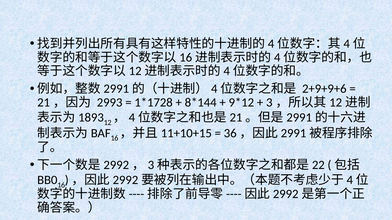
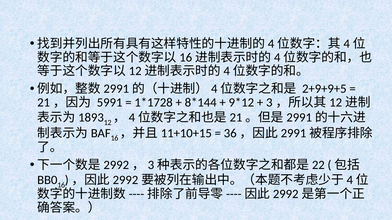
2+9+9+6: 2+9+9+6 -> 2+9+9+5
2993: 2993 -> 5991
